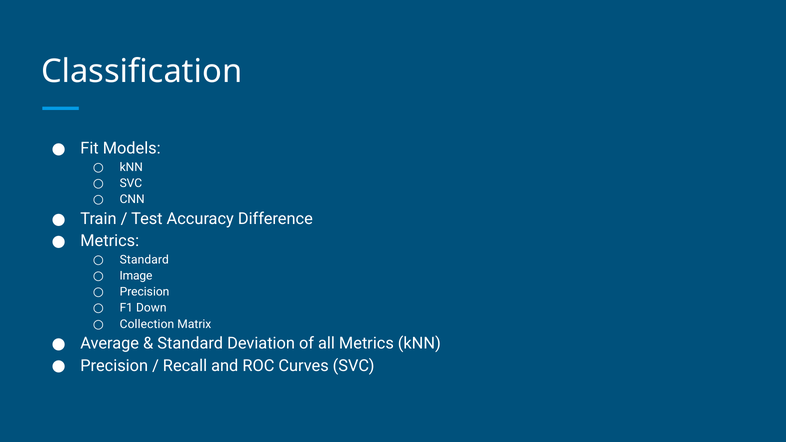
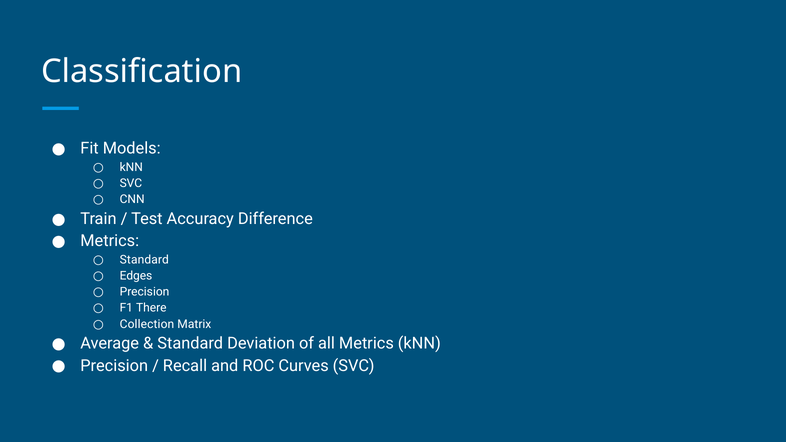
Image: Image -> Edges
Down: Down -> There
